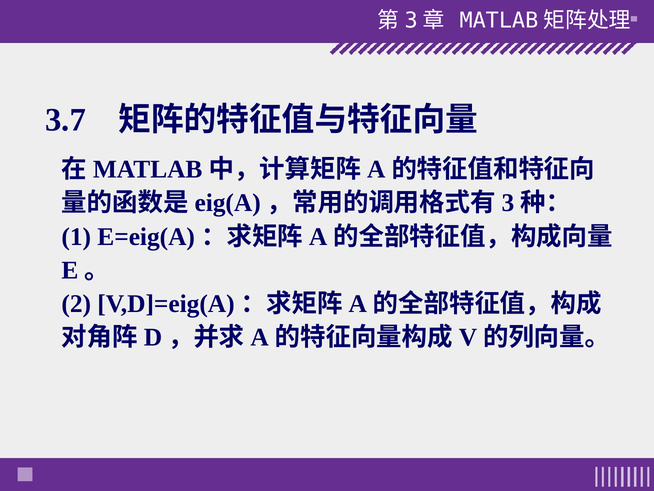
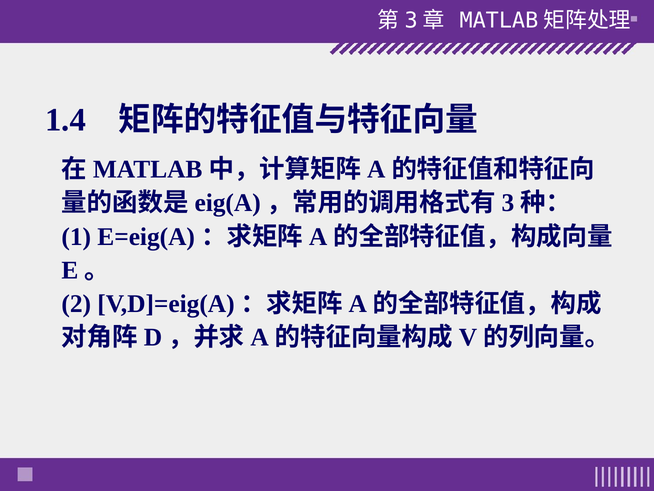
3.7: 3.7 -> 1.4
